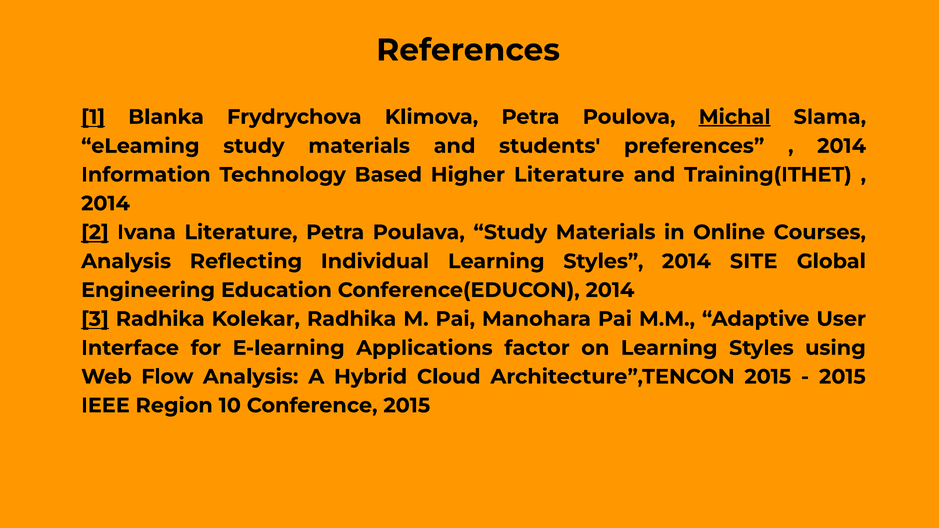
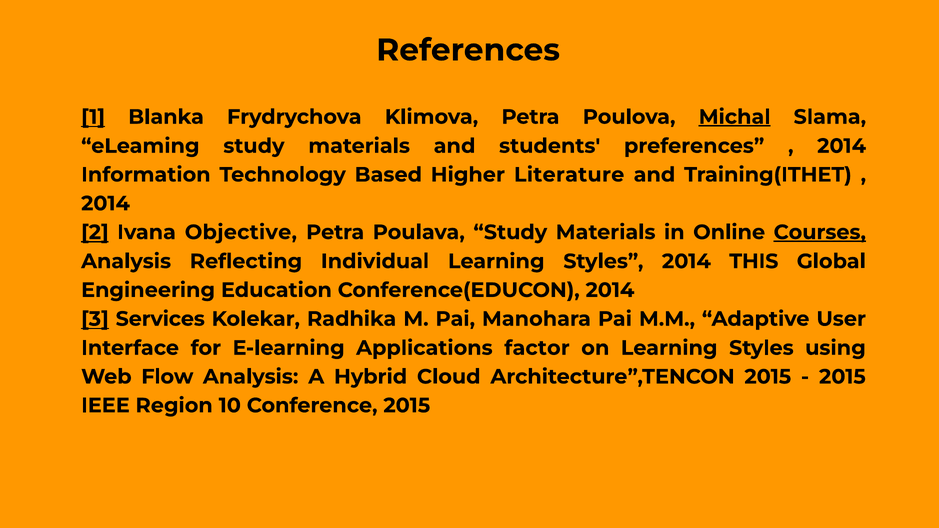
Ivana Literature: Literature -> Objective
Courses underline: none -> present
SITE: SITE -> THIS
3 Radhika: Radhika -> Services
